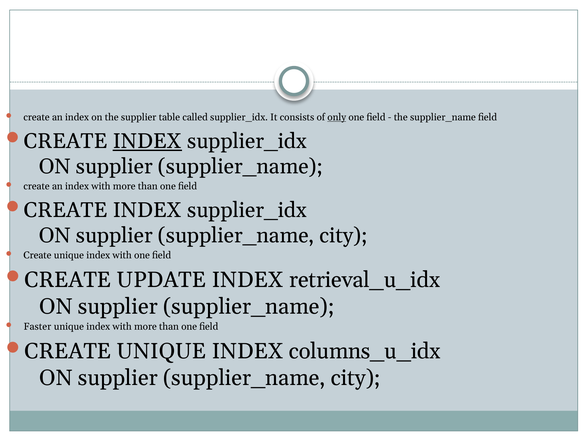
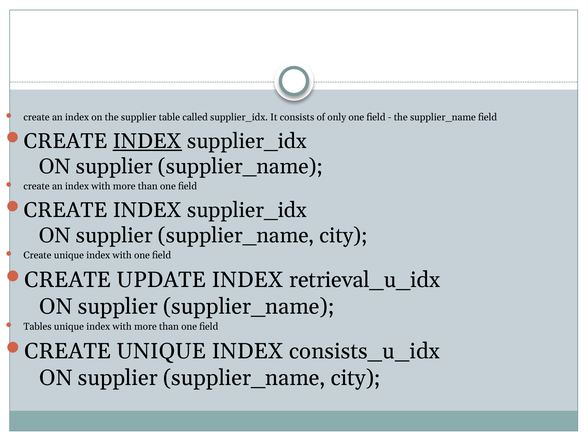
only underline: present -> none
Faster: Faster -> Tables
columns_u_idx: columns_u_idx -> consists_u_idx
